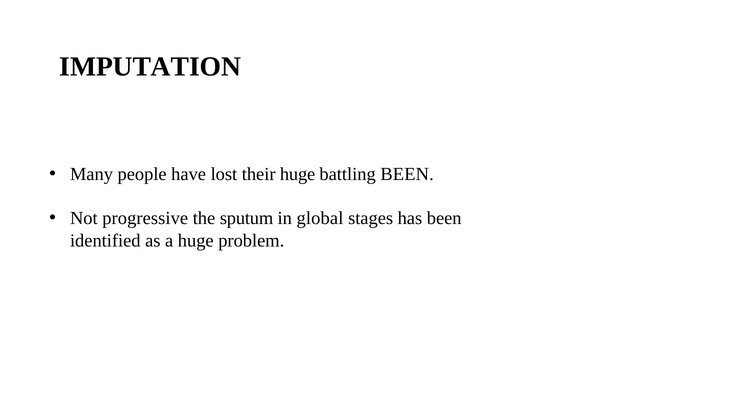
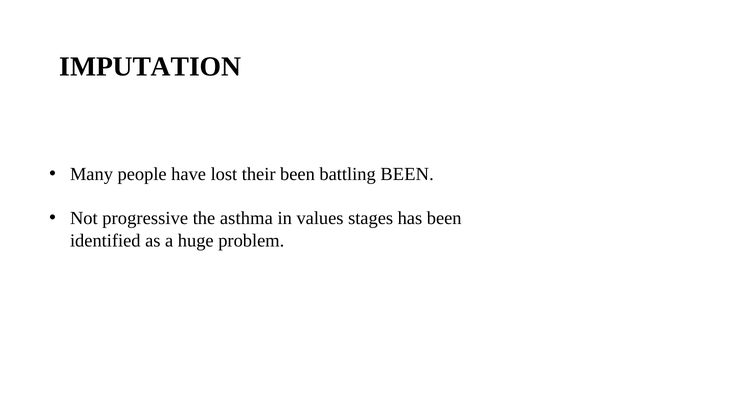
their huge: huge -> been
sputum: sputum -> asthma
global: global -> values
